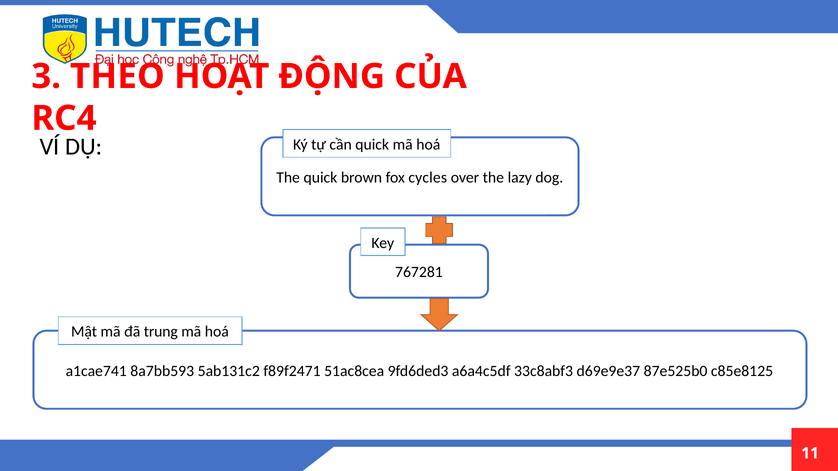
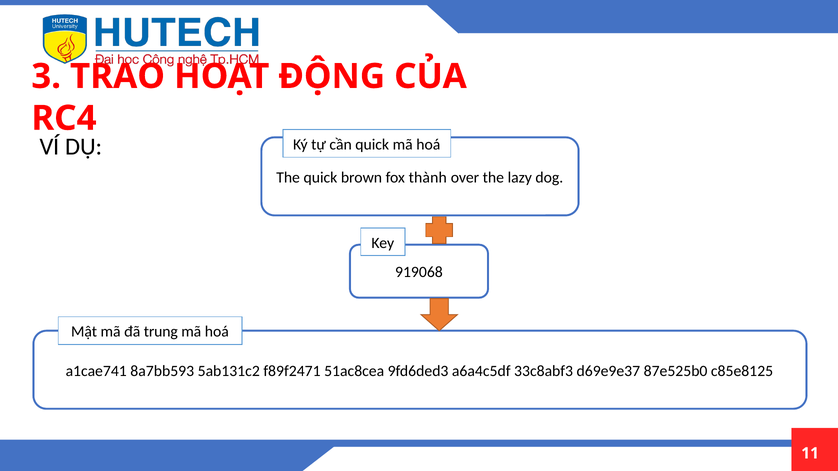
THEO: THEO -> TRAO
cycles: cycles -> thành
767281: 767281 -> 919068
